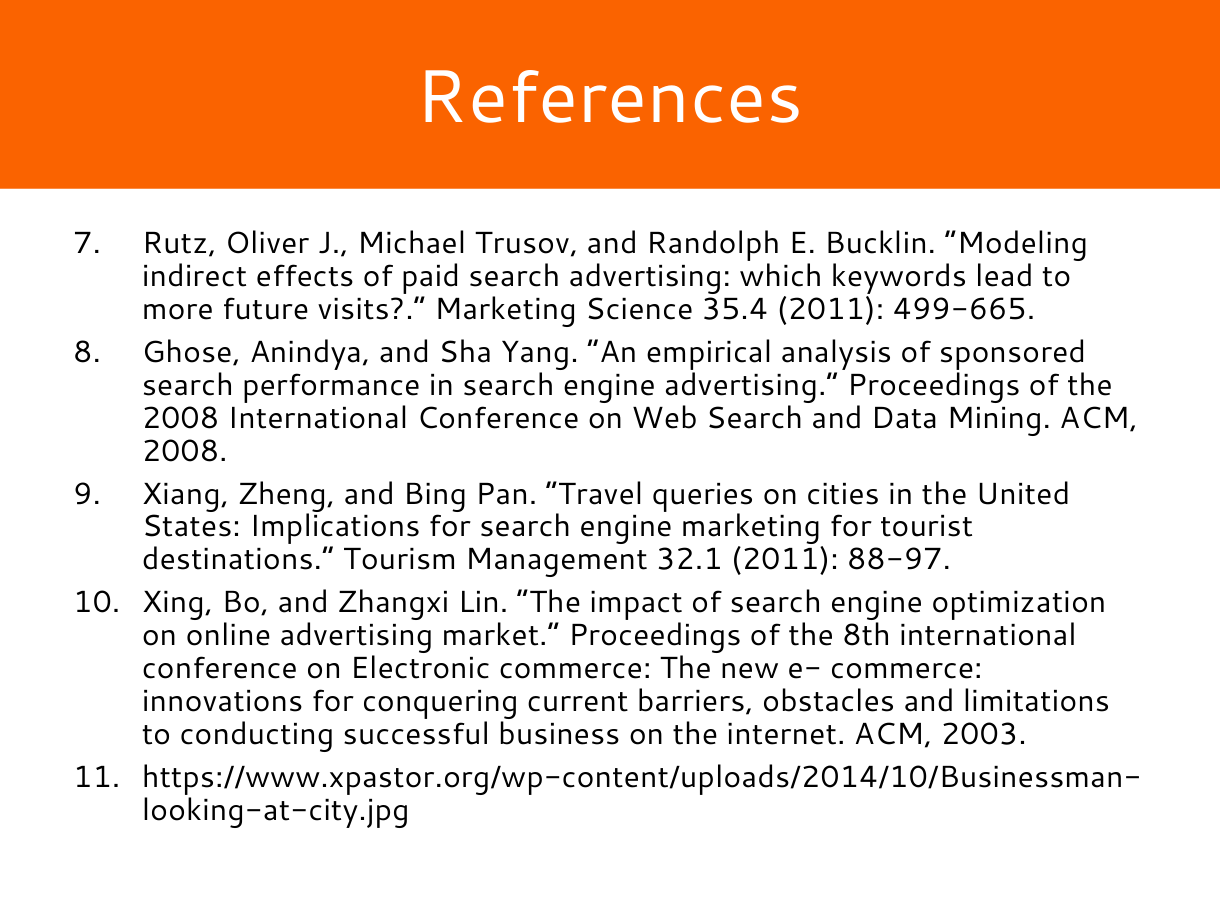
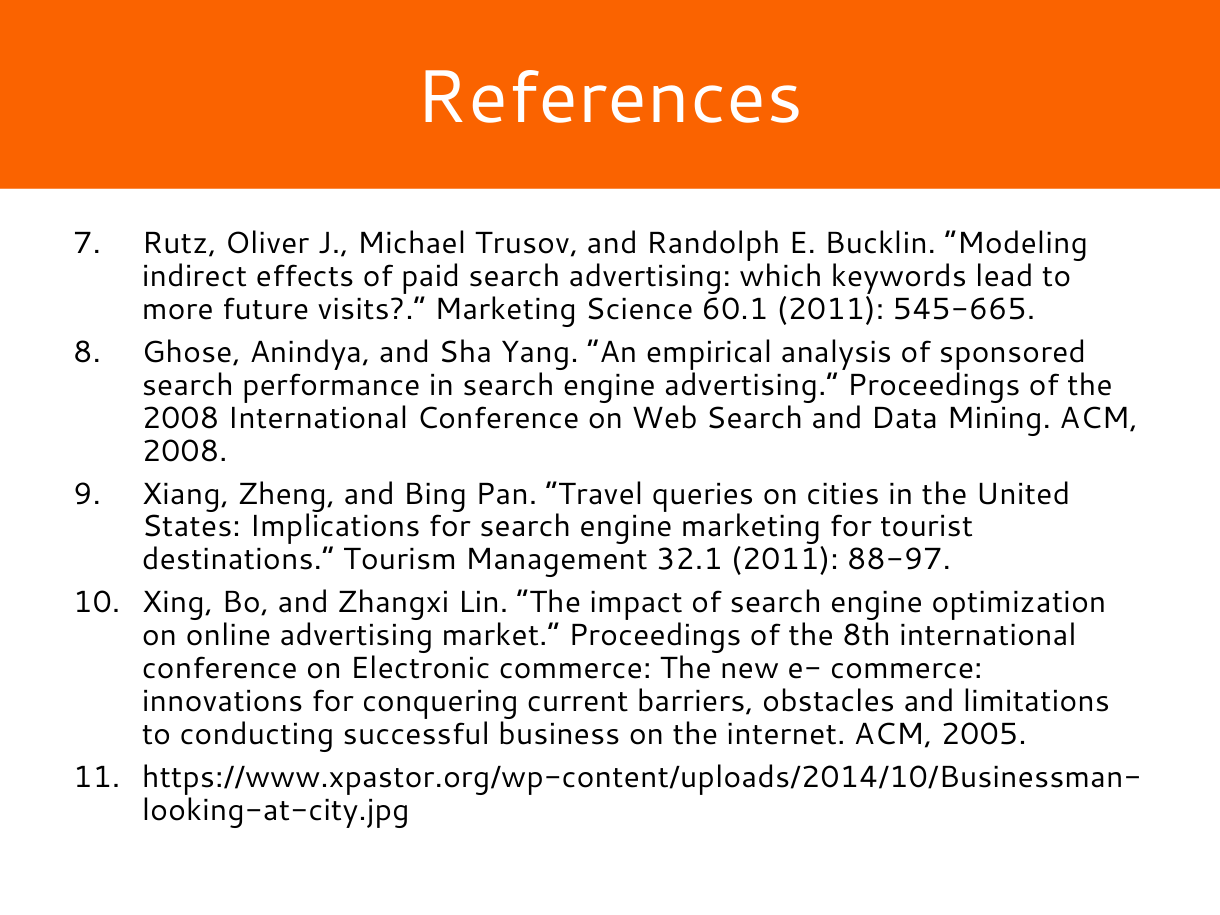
35.4: 35.4 -> 60.1
499-665: 499-665 -> 545-665
2003: 2003 -> 2005
